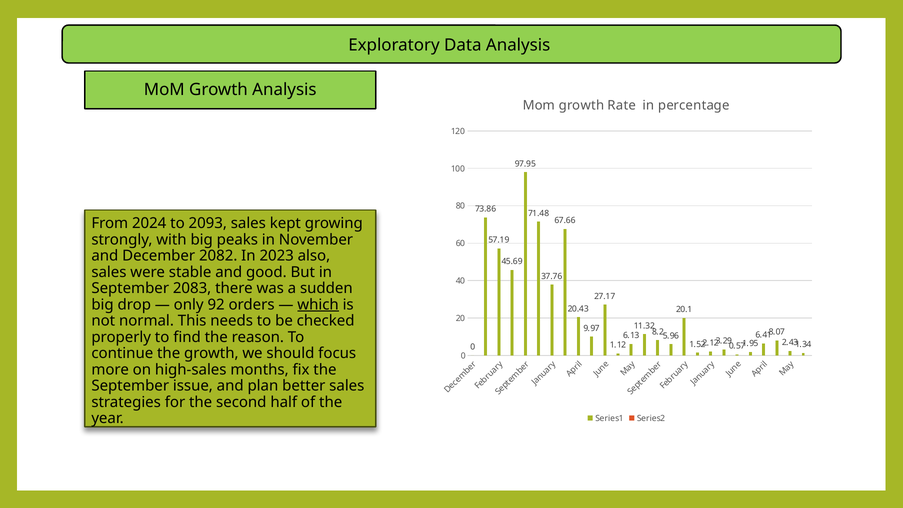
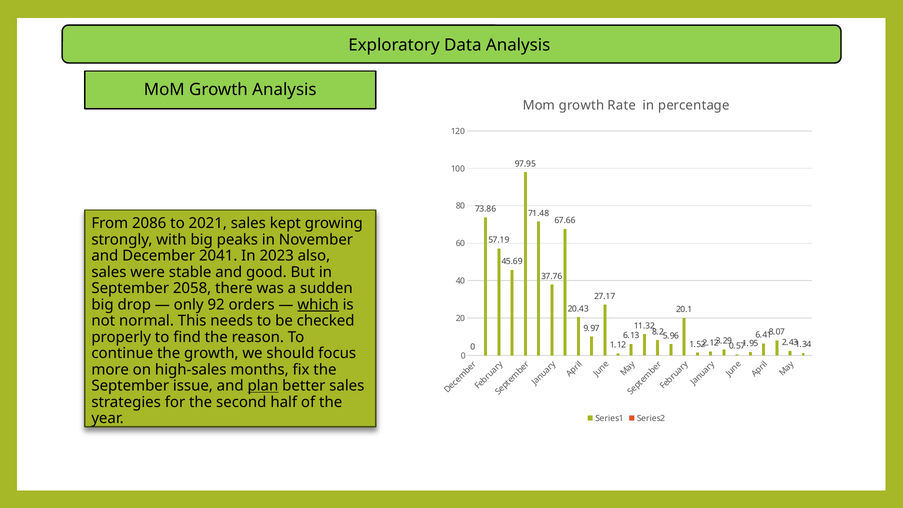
2024: 2024 -> 2086
2093: 2093 -> 2021
2082: 2082 -> 2041
2083: 2083 -> 2058
plan underline: none -> present
